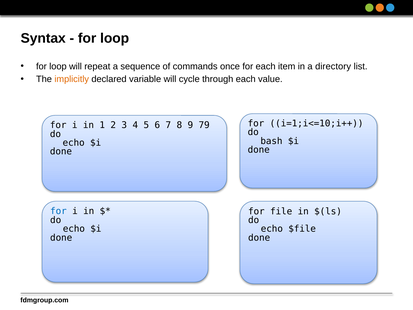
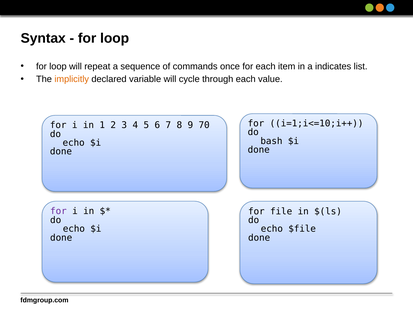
directory: directory -> indicates
79: 79 -> 70
for at (58, 211) colour: blue -> purple
